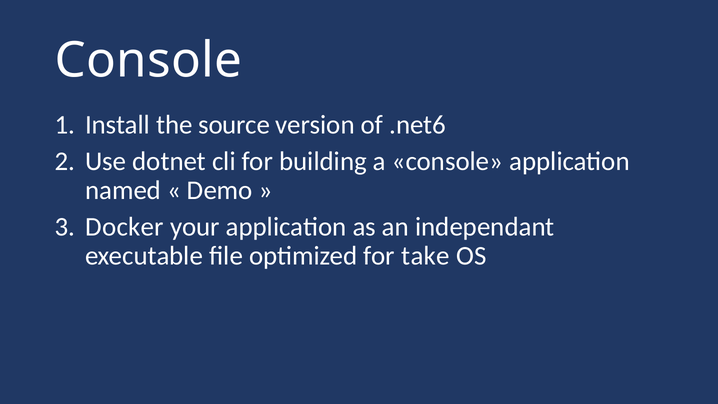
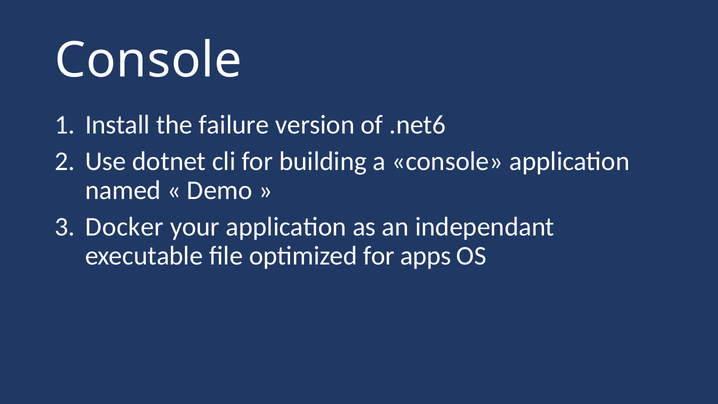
source: source -> failure
take: take -> apps
